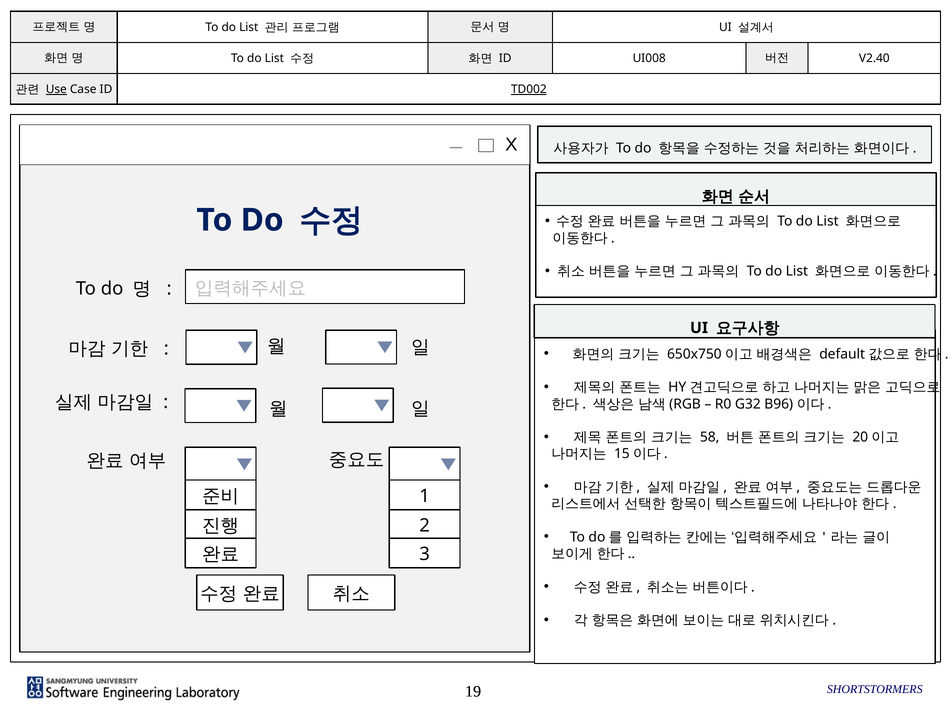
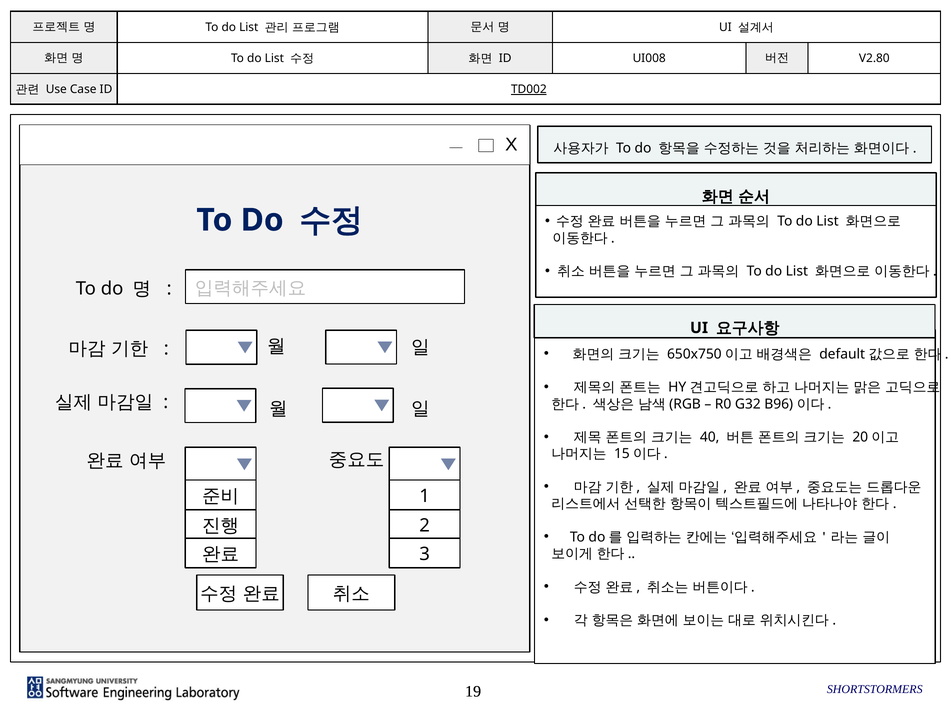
V2.40: V2.40 -> V2.80
Use underline: present -> none
58: 58 -> 40
